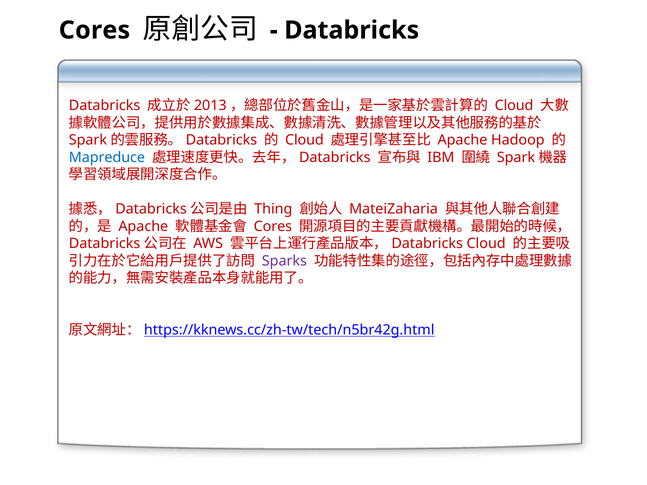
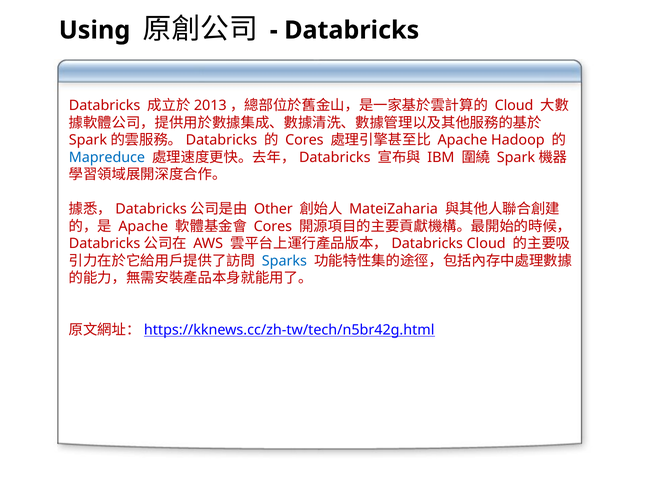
Cores at (94, 30): Cores -> Using
Cloud at (304, 140): Cloud -> Cores
Thing: Thing -> Other
Sparks colour: purple -> blue
